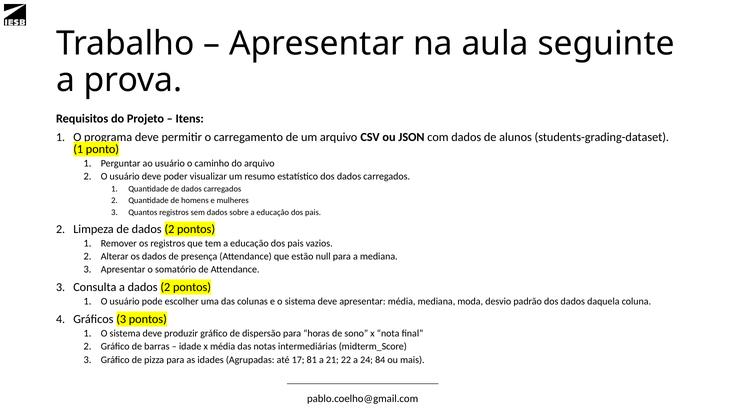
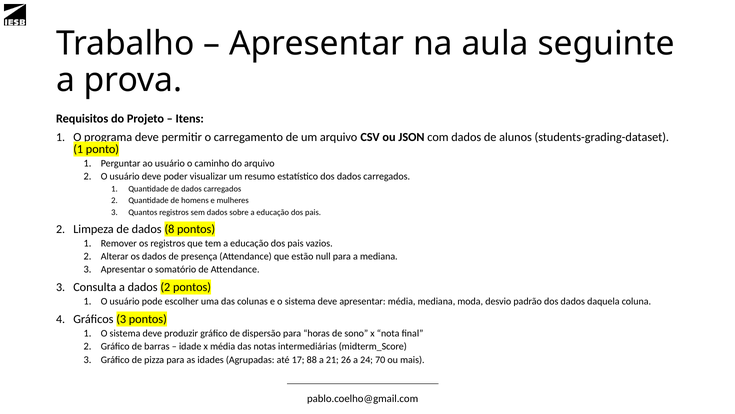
de dados 2: 2 -> 8
81: 81 -> 88
22: 22 -> 26
84: 84 -> 70
